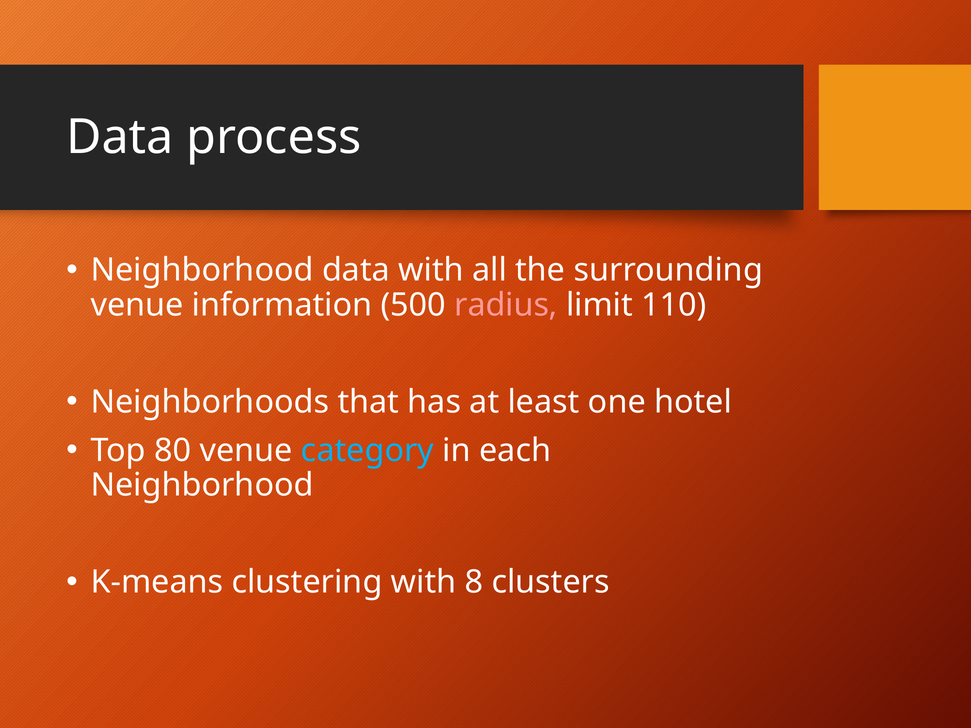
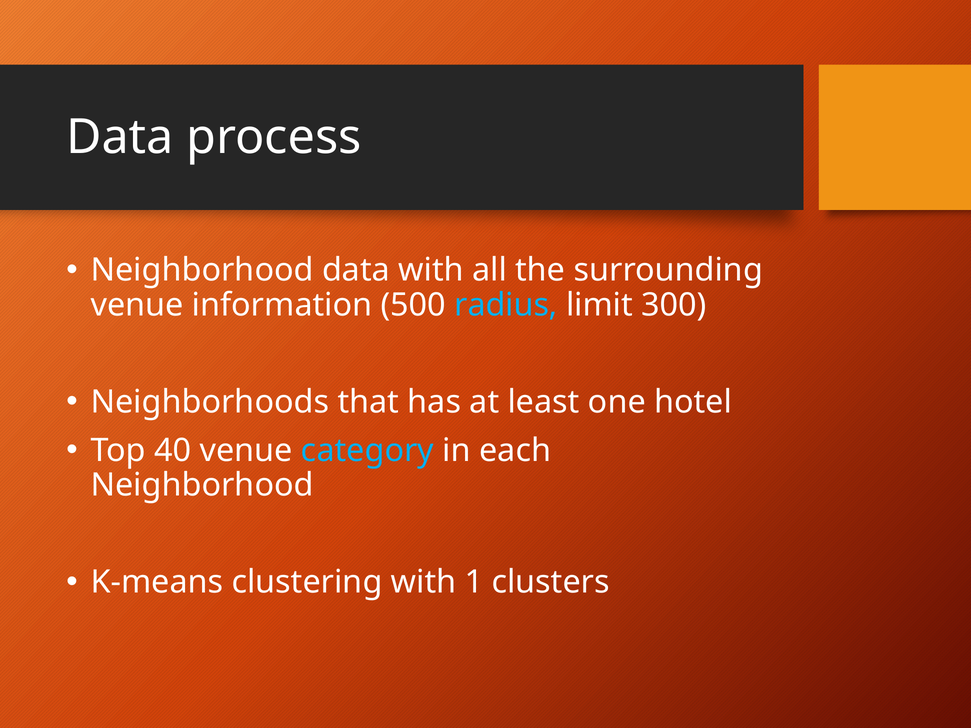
radius colour: pink -> light blue
110: 110 -> 300
80: 80 -> 40
8: 8 -> 1
